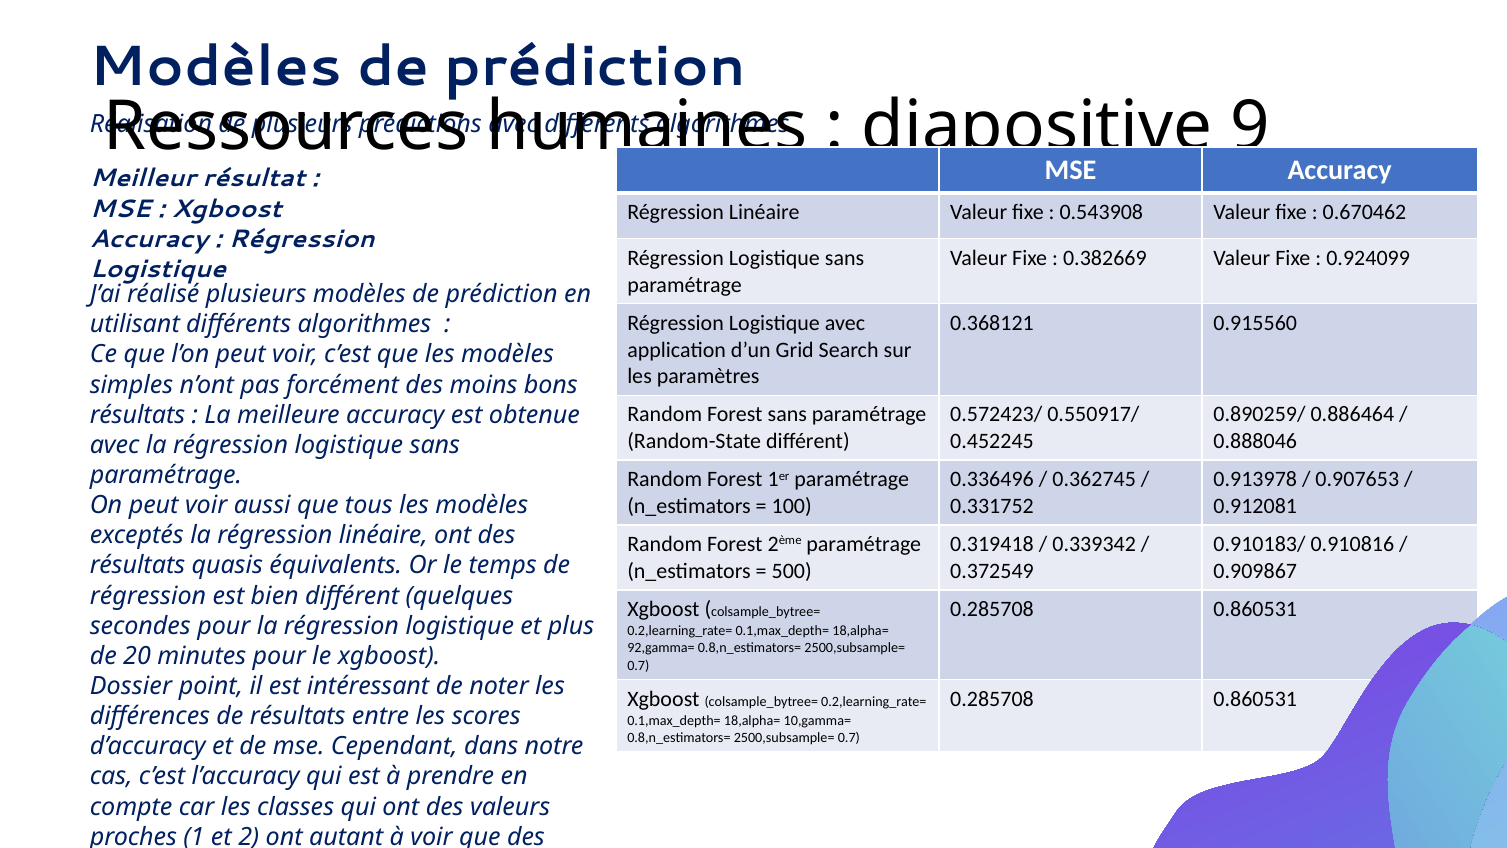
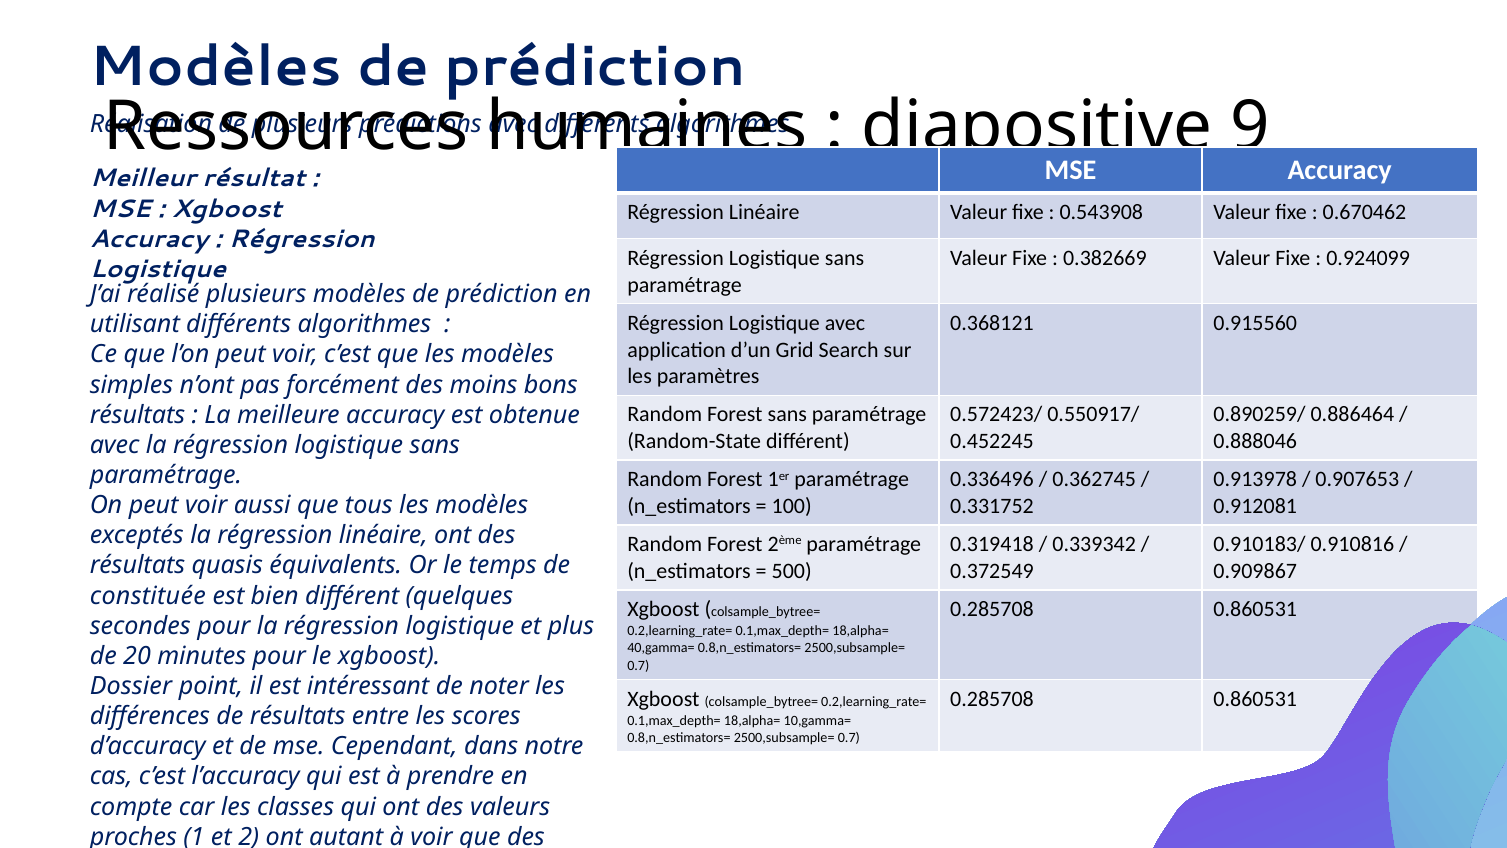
régression at (148, 596): régression -> constituée
92,gamma=: 92,gamma= -> 40,gamma=
